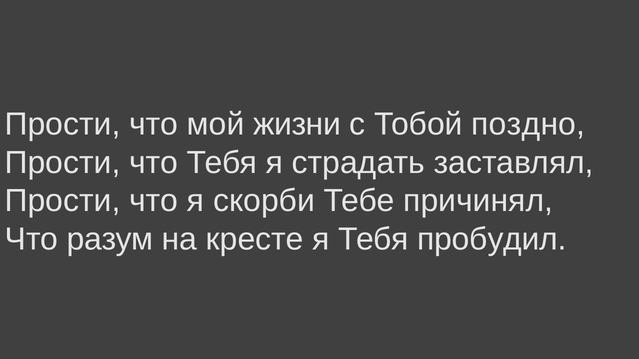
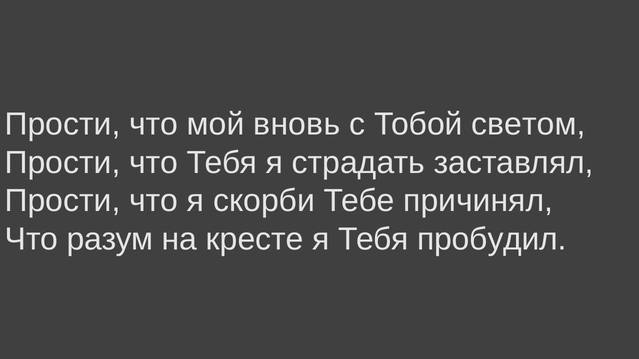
жизни: жизни -> вновь
поздно: поздно -> светом
